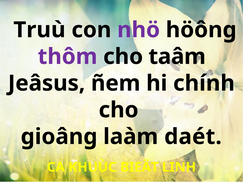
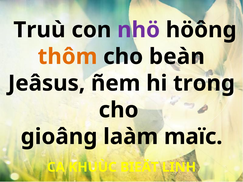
thôm colour: purple -> orange
taâm: taâm -> beàn
chính: chính -> trong
daét: daét -> maïc
